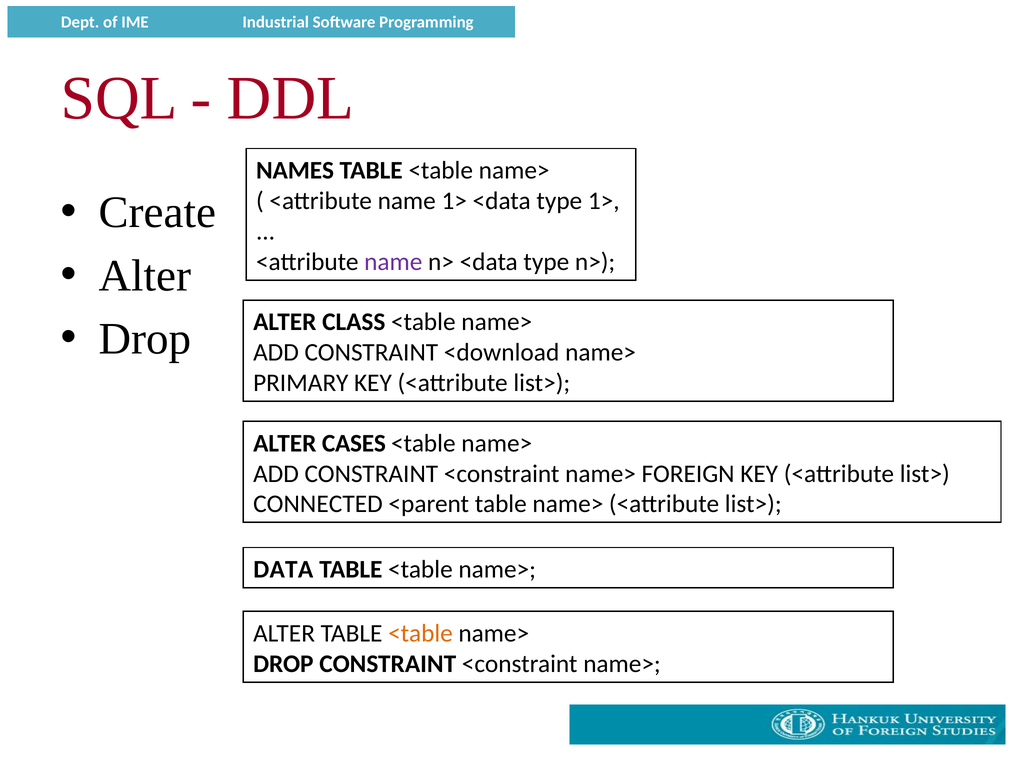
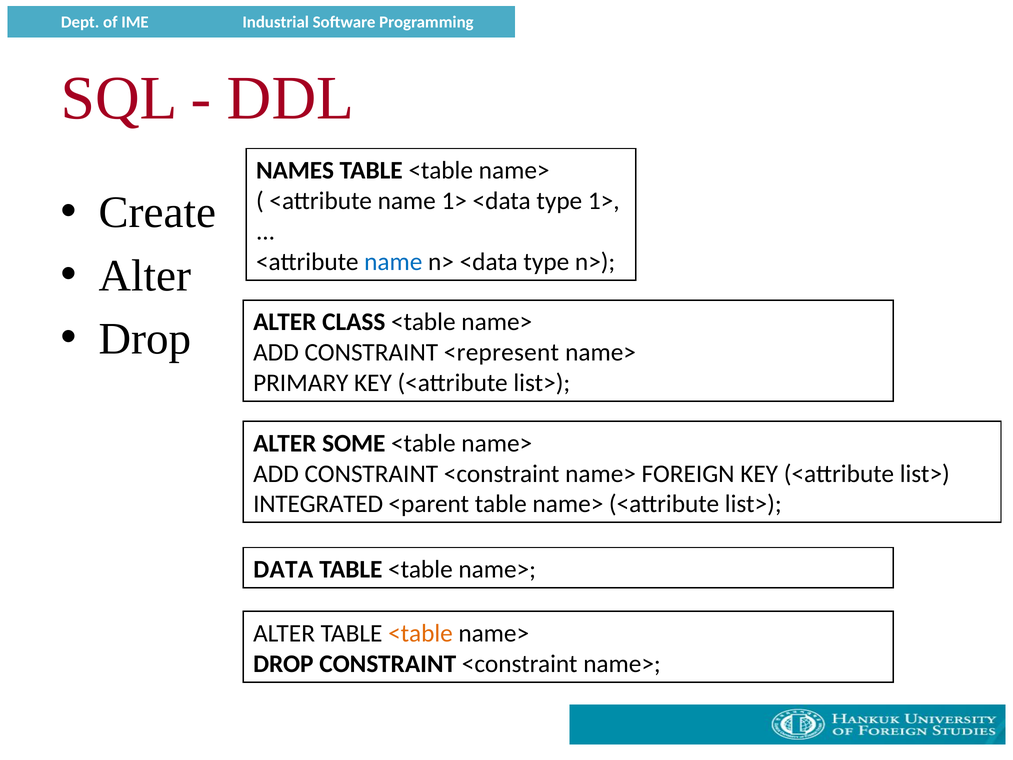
name at (393, 262) colour: purple -> blue
<download: <download -> <represent
CASES: CASES -> SOME
CONNECTED: CONNECTED -> INTEGRATED
